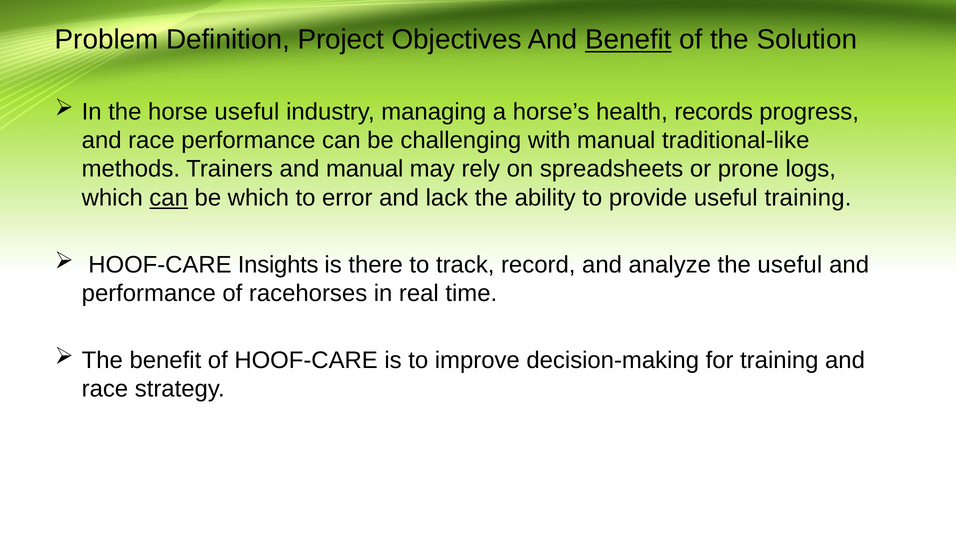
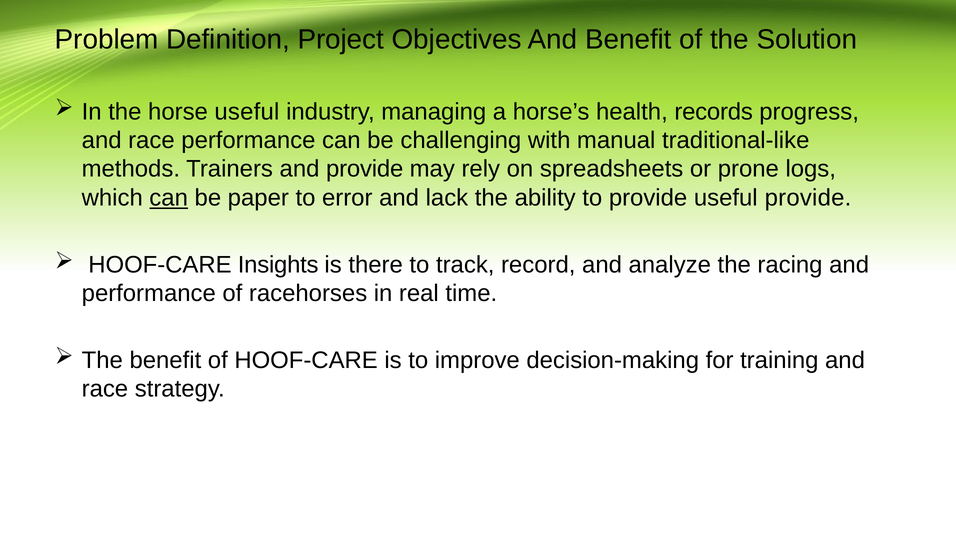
Benefit at (628, 40) underline: present -> none
and manual: manual -> provide
be which: which -> paper
useful training: training -> provide
the useful: useful -> racing
